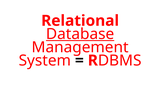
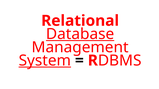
System underline: none -> present
